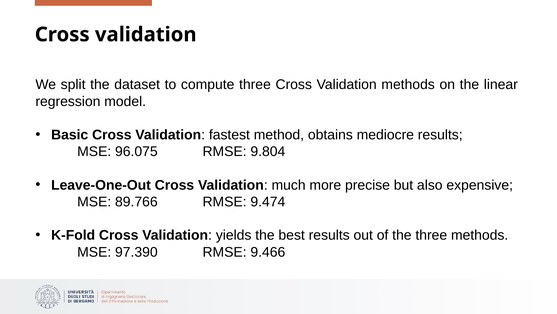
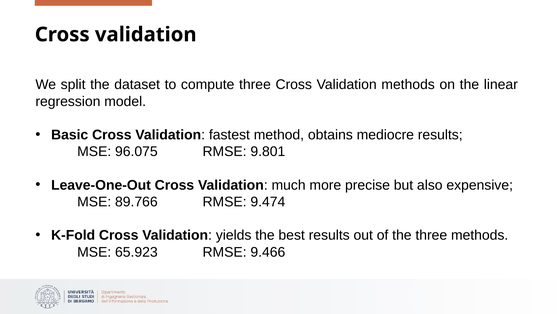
9.804: 9.804 -> 9.801
97.390: 97.390 -> 65.923
